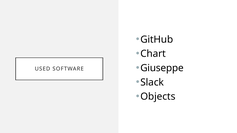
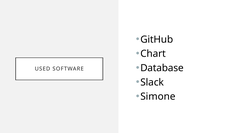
Giuseppe: Giuseppe -> Database
Objects: Objects -> Simone
